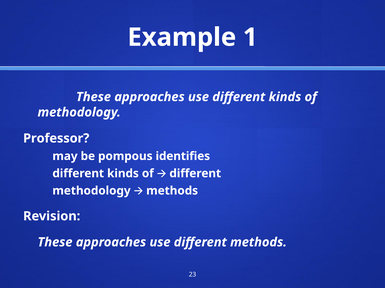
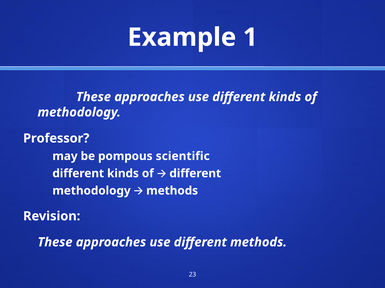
identifies: identifies -> scientific
